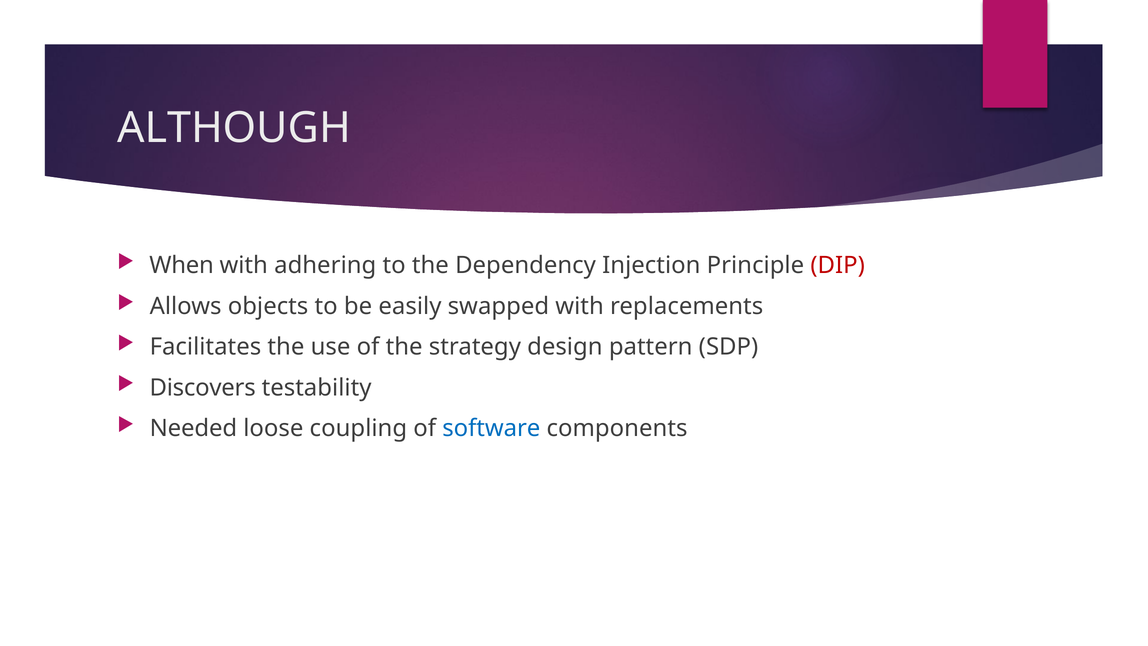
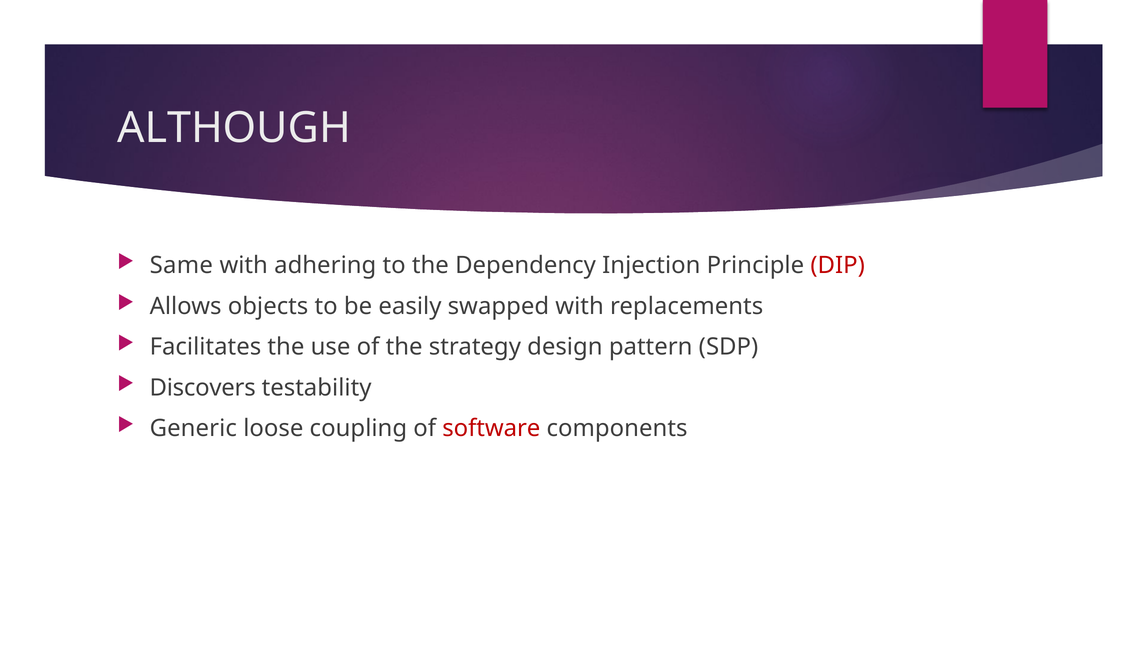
When: When -> Same
Needed: Needed -> Generic
software colour: blue -> red
